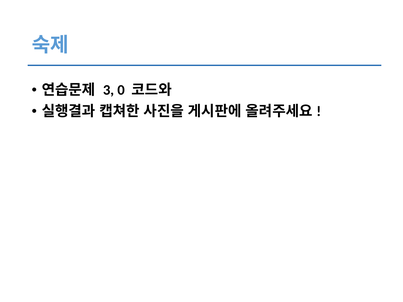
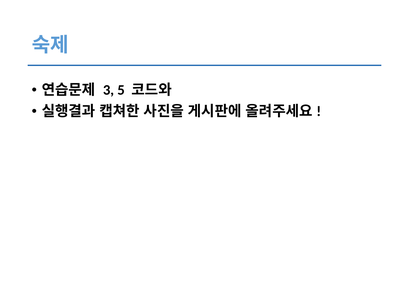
0: 0 -> 5
